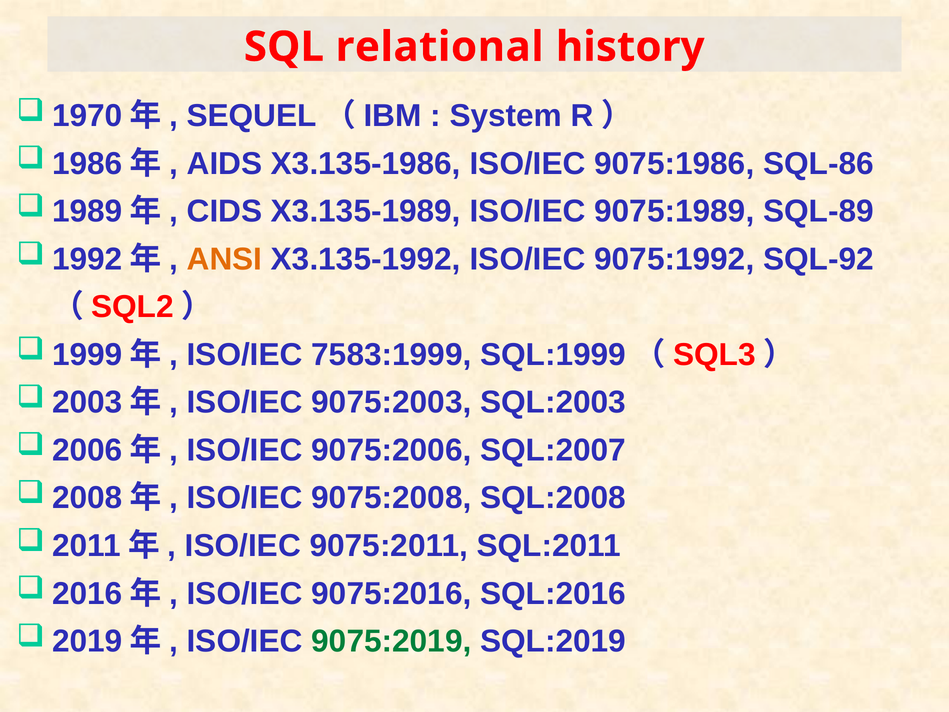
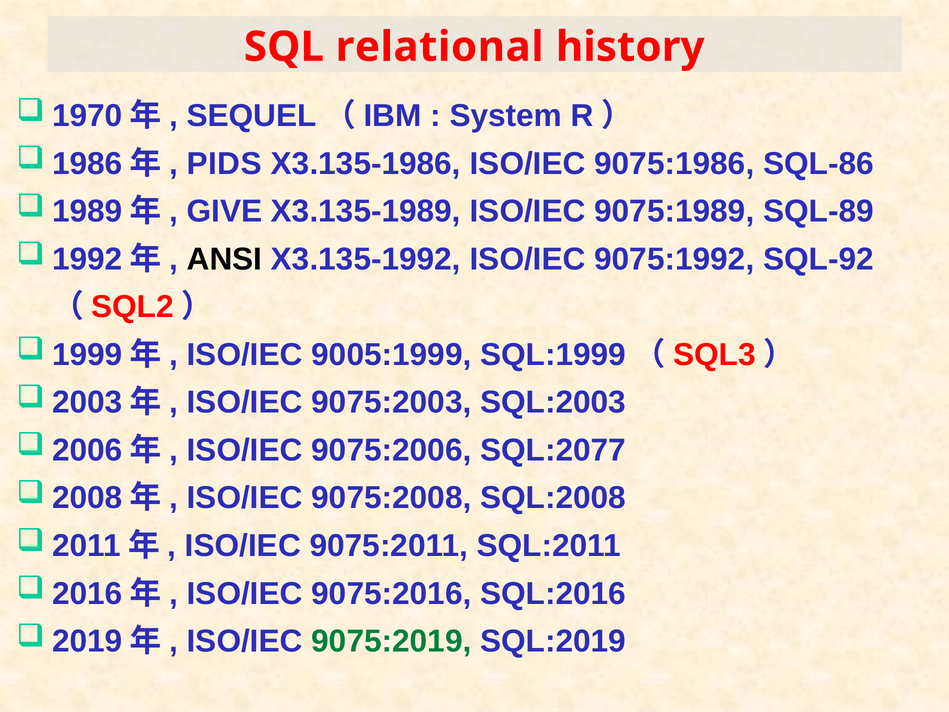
AIDS: AIDS -> PIDS
CIDS: CIDS -> GIVE
ANSI colour: orange -> black
7583:1999: 7583:1999 -> 9005:1999
SQL:2007: SQL:2007 -> SQL:2077
